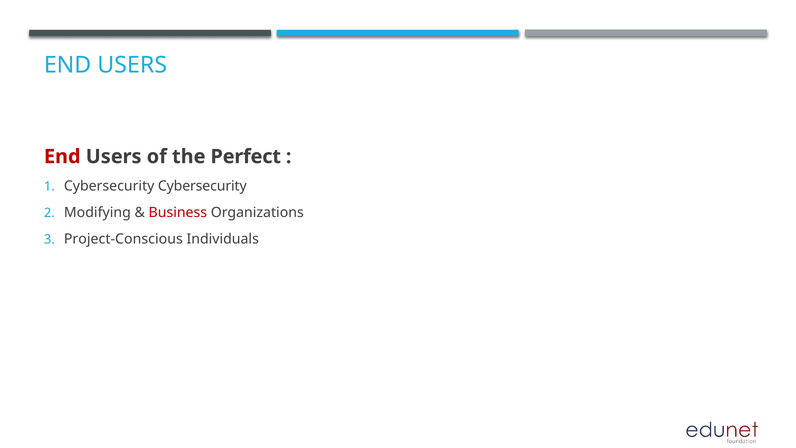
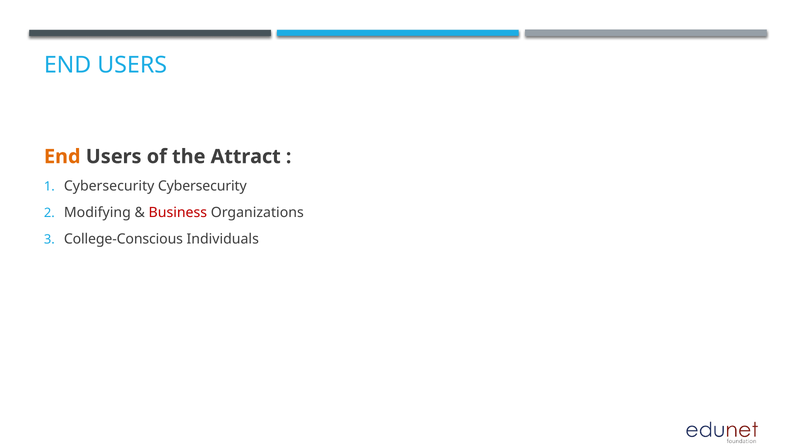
End at (62, 156) colour: red -> orange
Perfect: Perfect -> Attract
Project-Conscious: Project-Conscious -> College-Conscious
